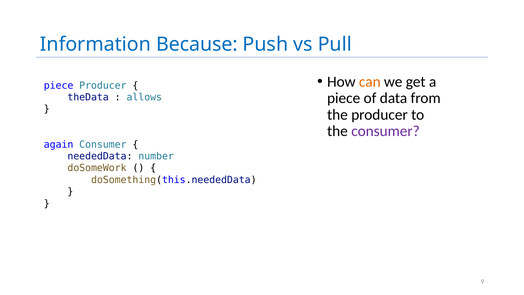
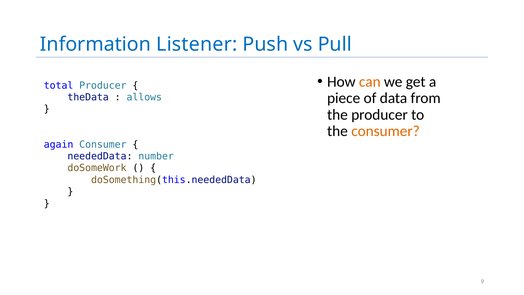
Because: Because -> Listener
piece at (59, 85): piece -> total
consumer at (386, 131) colour: purple -> orange
